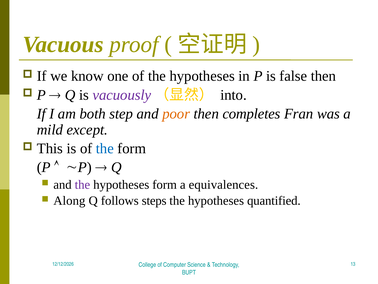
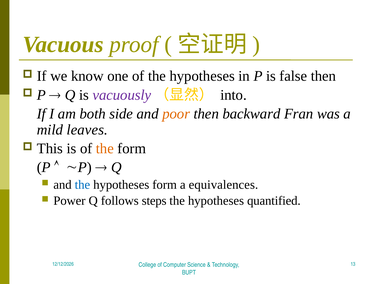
step: step -> side
completes: completes -> backward
except: except -> leaves
the at (105, 148) colour: blue -> orange
the at (82, 184) colour: purple -> blue
Along: Along -> Power
